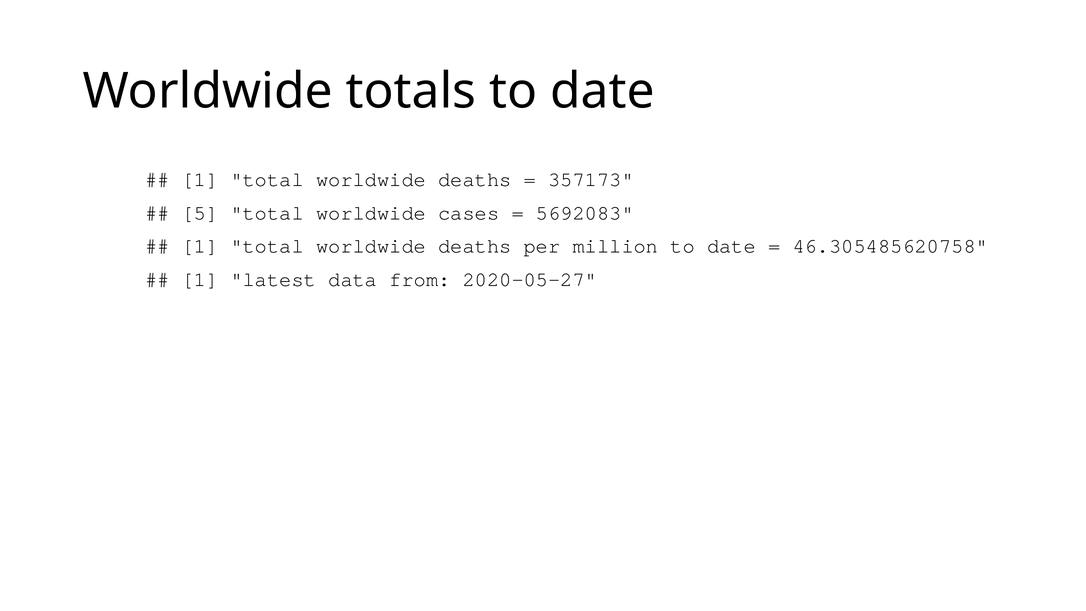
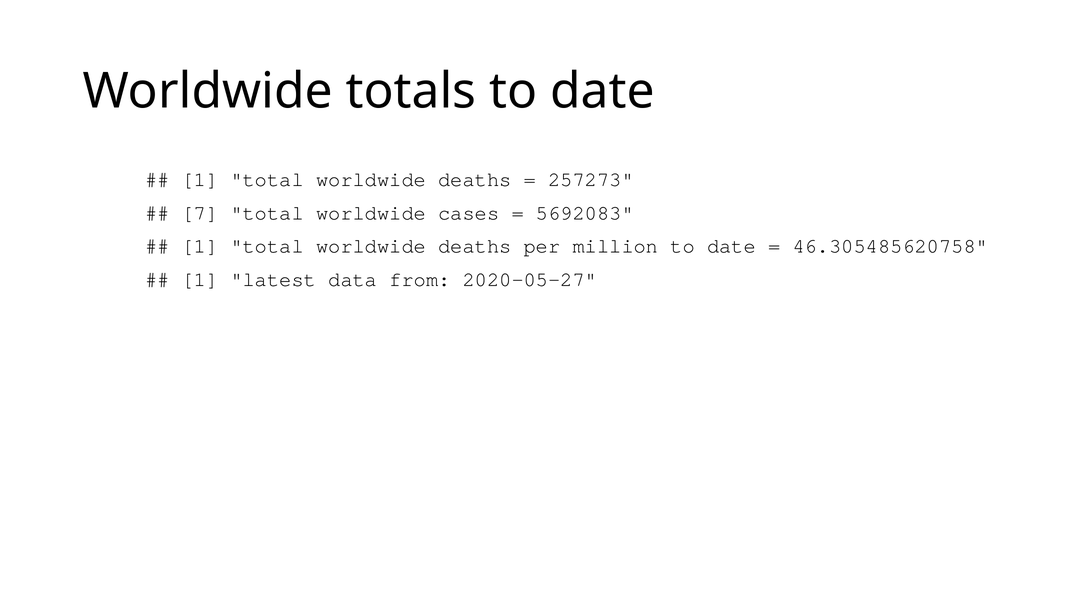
357173: 357173 -> 257273
5: 5 -> 7
